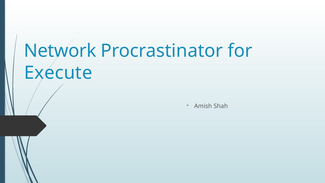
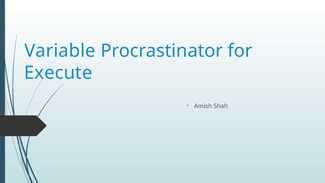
Network: Network -> Variable
